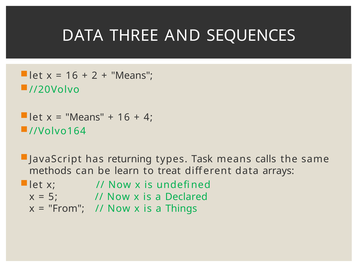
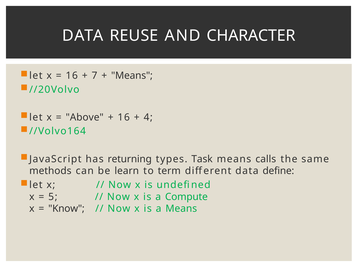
THREE: THREE -> REUSE
SEQUENCES: SEQUENCES -> CHARACTER
2: 2 -> 7
Means at (85, 118): Means -> Above
treat: treat -> term
arrays: arrays -> define
Declared: Declared -> Compute
From: From -> Know
a Things: Things -> Means
